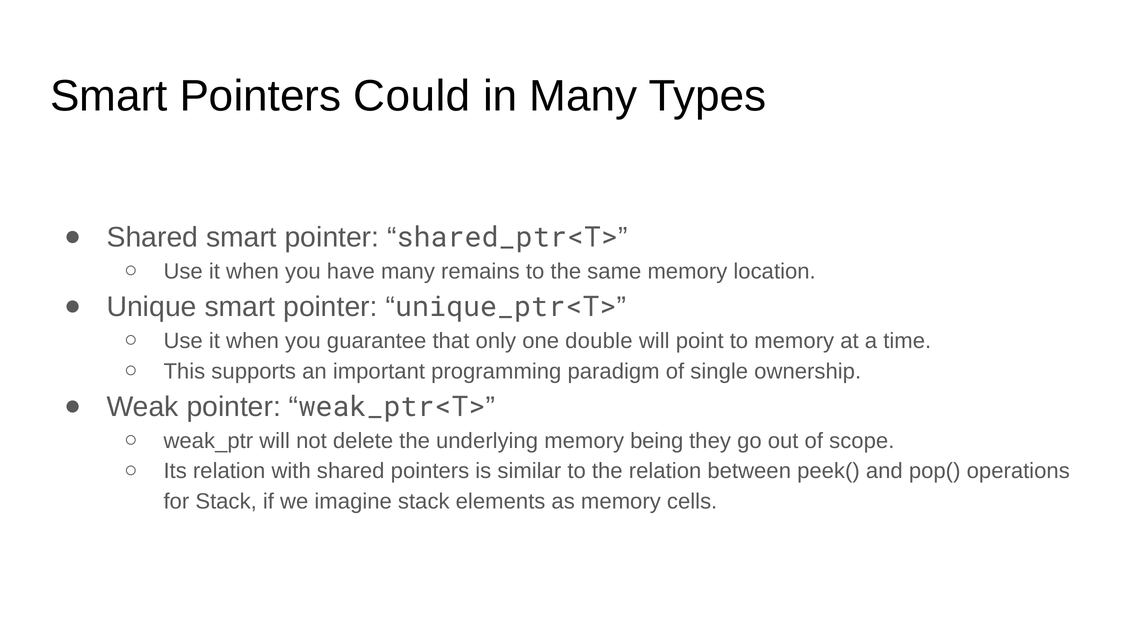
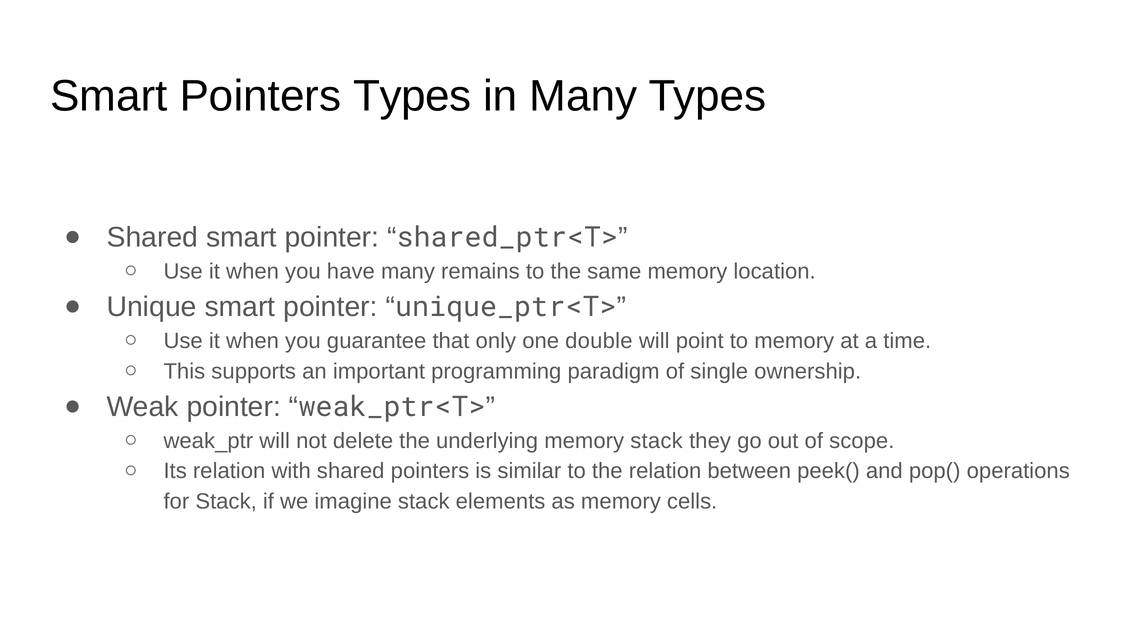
Pointers Could: Could -> Types
memory being: being -> stack
